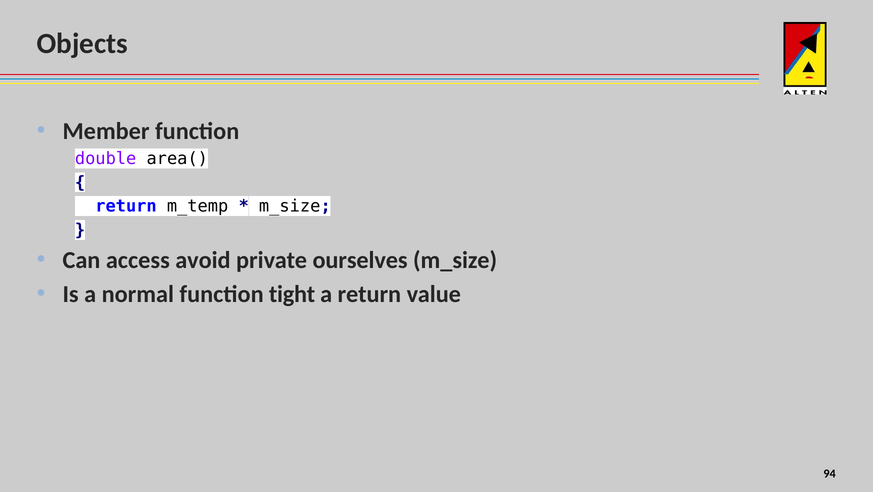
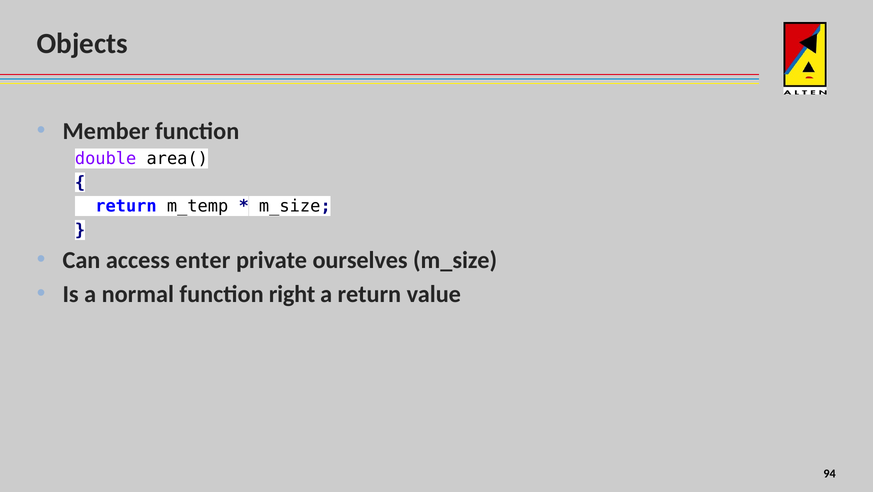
avoid: avoid -> enter
tight: tight -> right
